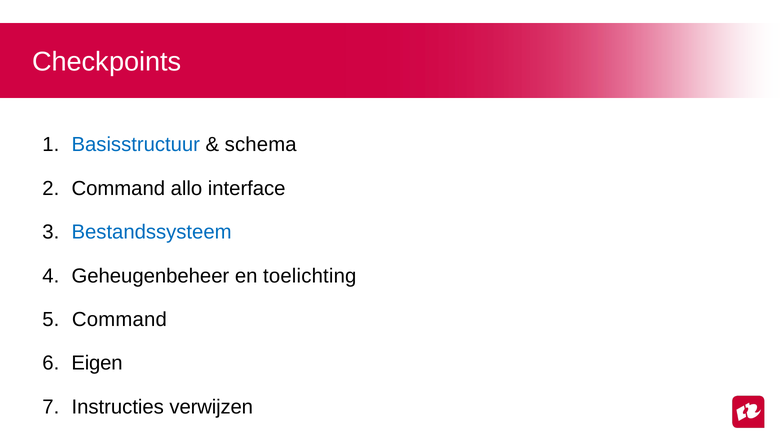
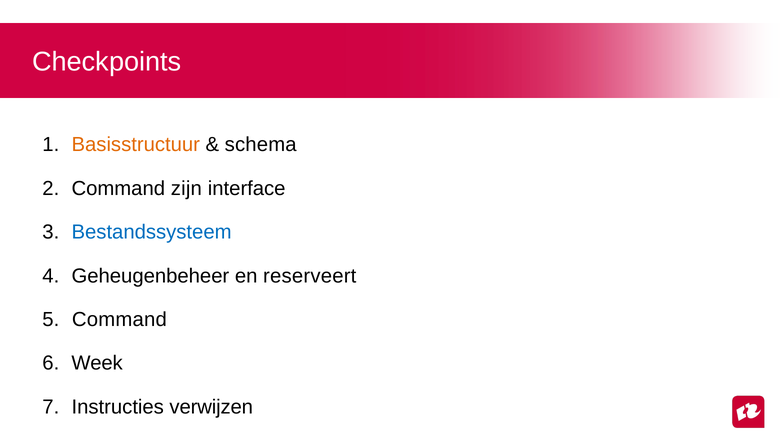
Basisstructuur colour: blue -> orange
allo: allo -> zijn
toelichting: toelichting -> reserveert
Eigen: Eigen -> Week
